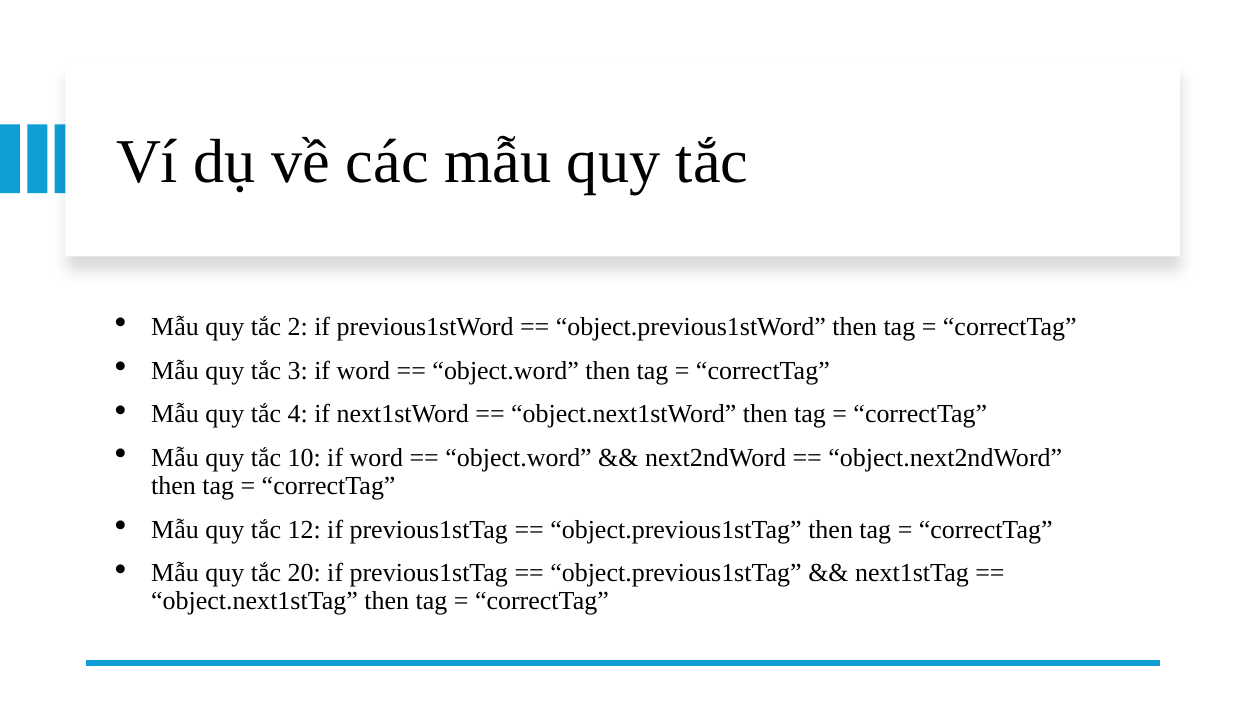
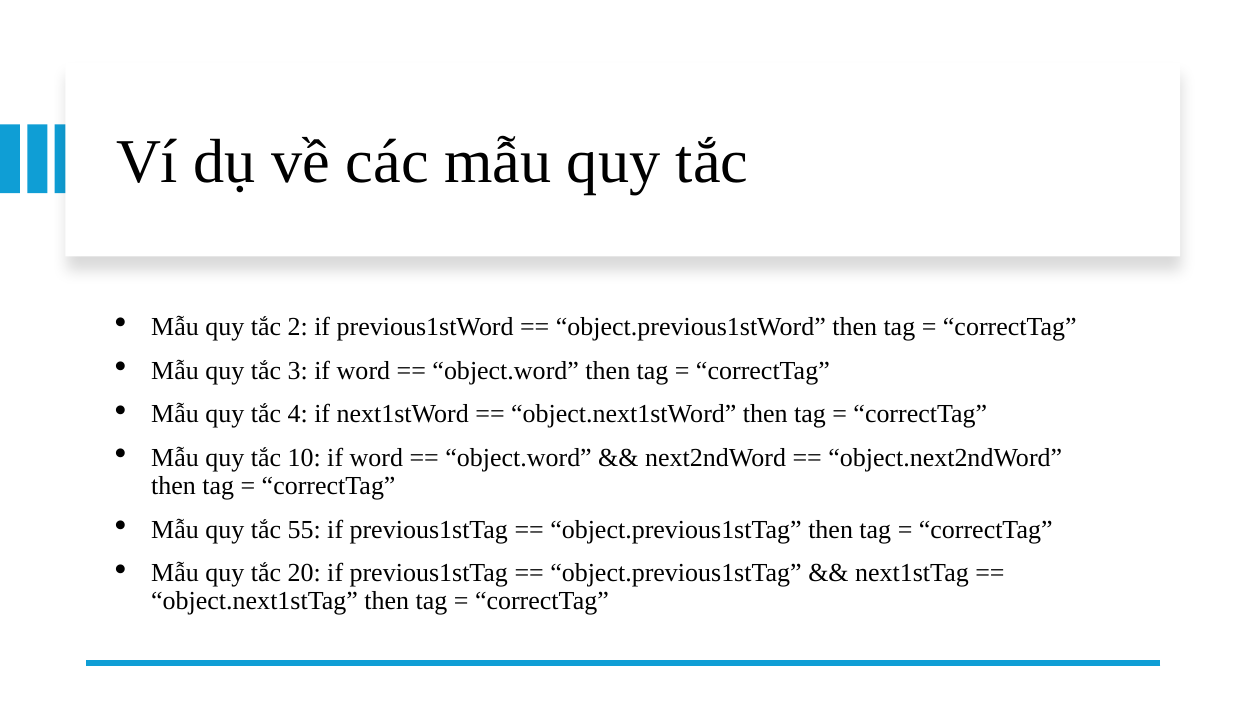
12: 12 -> 55
